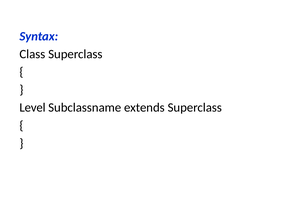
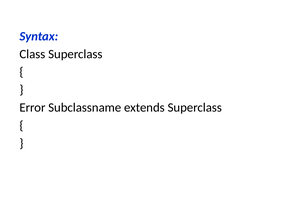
Level: Level -> Error
